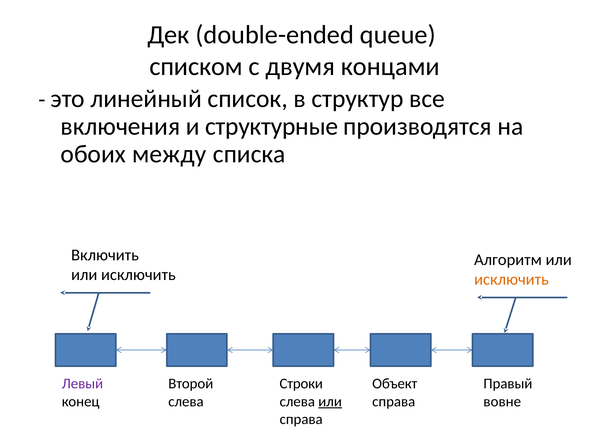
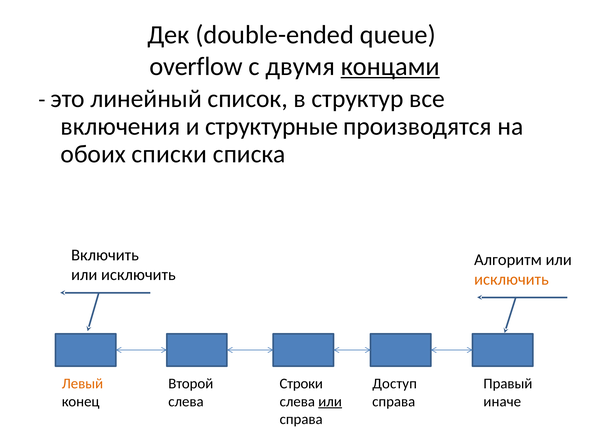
списком: списком -> overflow
концами underline: none -> present
между: между -> списки
Левый colour: purple -> orange
Объект: Объект -> Доступ
вовне: вовне -> иначе
